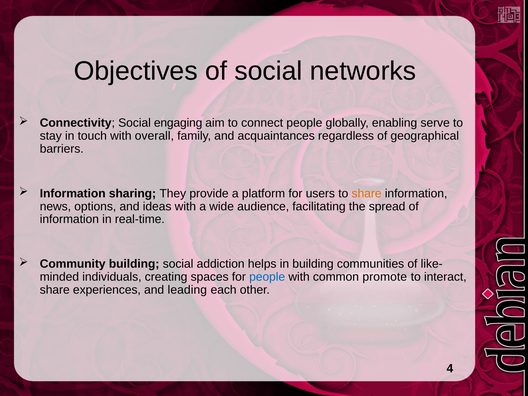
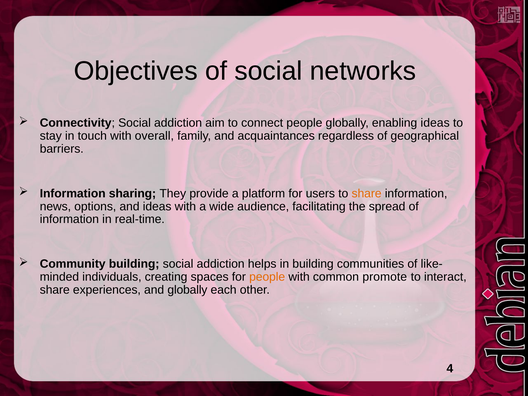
Connectivity Social engaging: engaging -> addiction
enabling serve: serve -> ideas
people at (267, 277) colour: blue -> orange
and leading: leading -> globally
